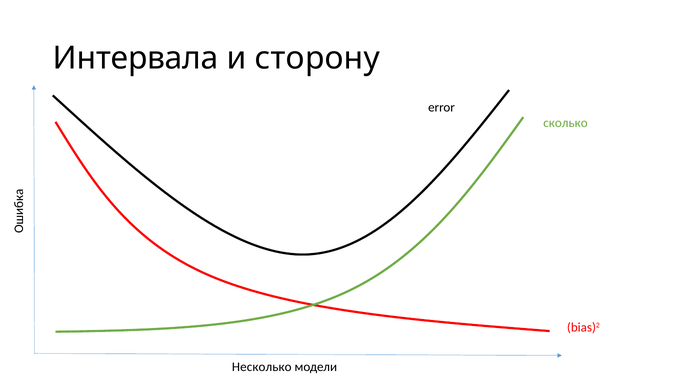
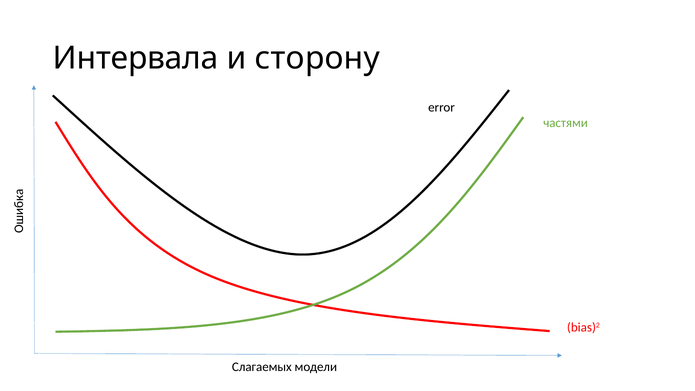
сколько: сколько -> частями
Несколько: Несколько -> Слагаемых
